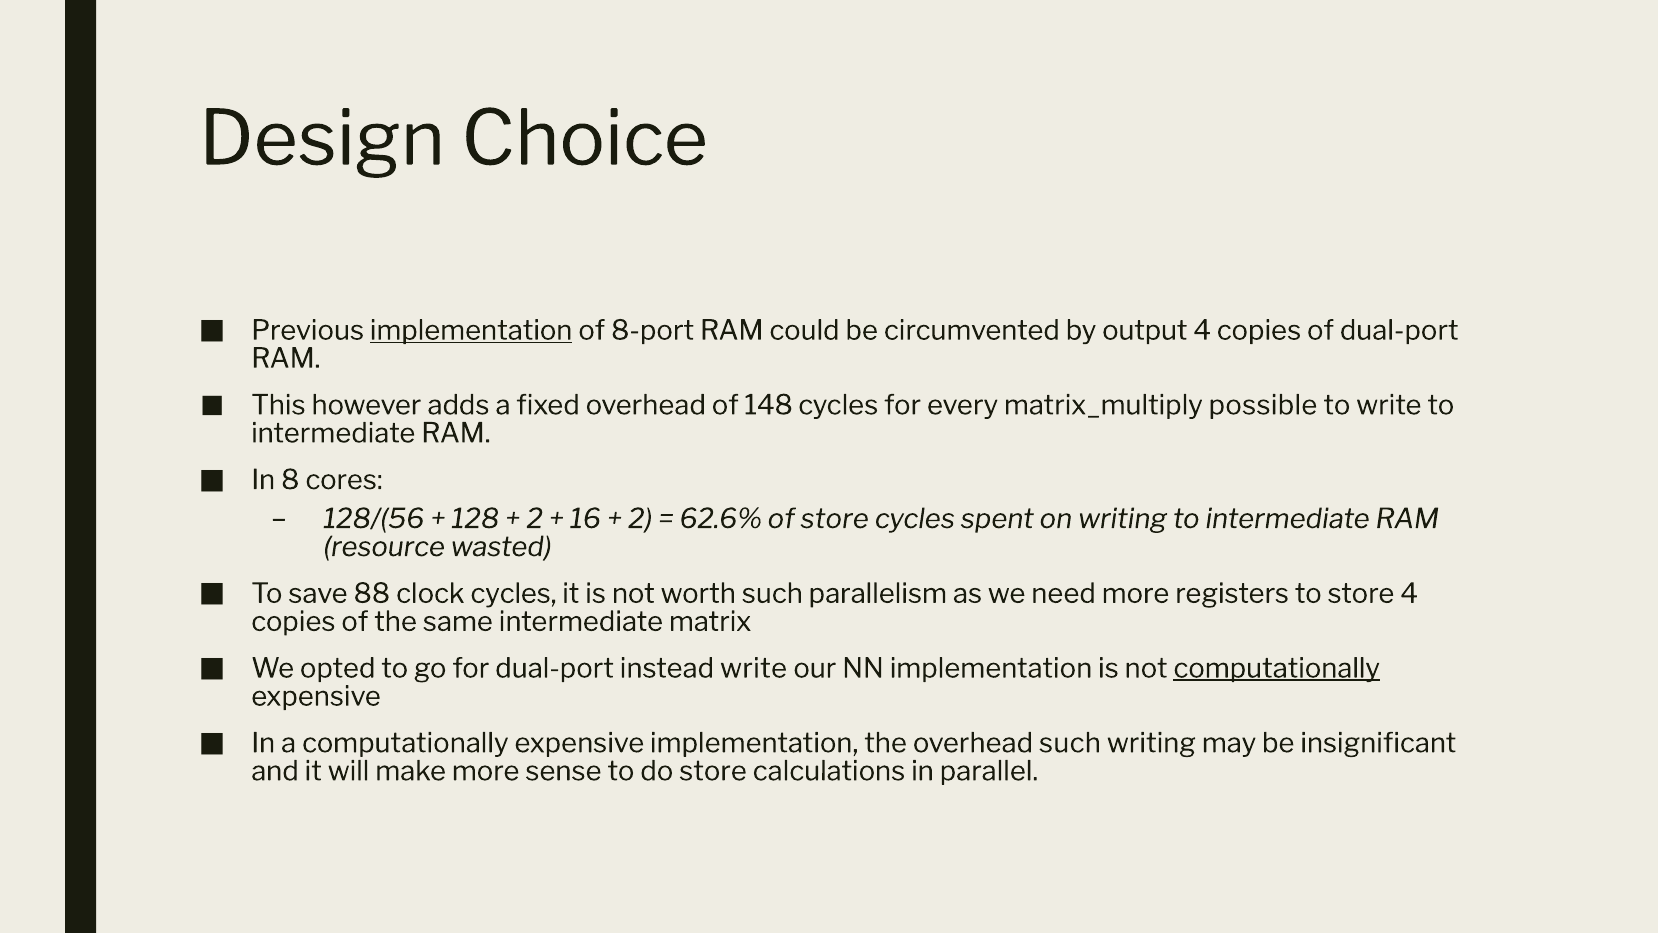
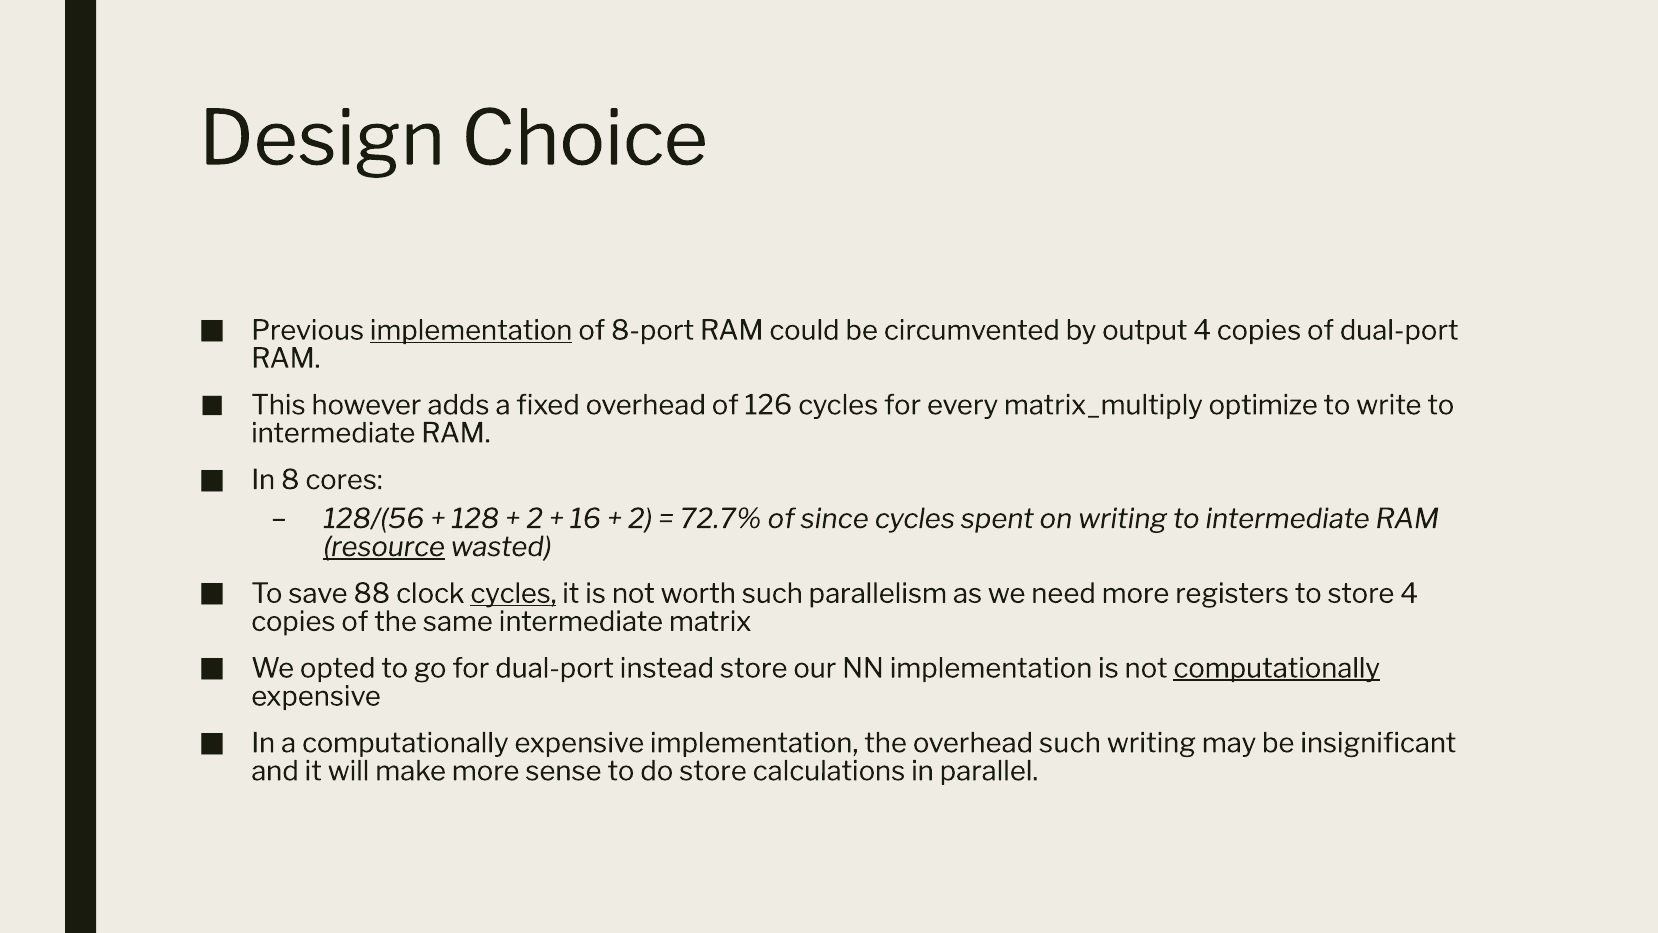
148: 148 -> 126
possible: possible -> optimize
62.6%: 62.6% -> 72.7%
of store: store -> since
resource underline: none -> present
cycles at (513, 593) underline: none -> present
instead write: write -> store
